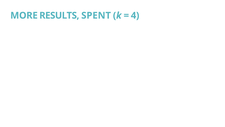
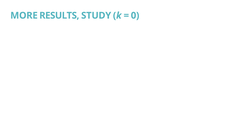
SPENT: SPENT -> STUDY
4: 4 -> 0
